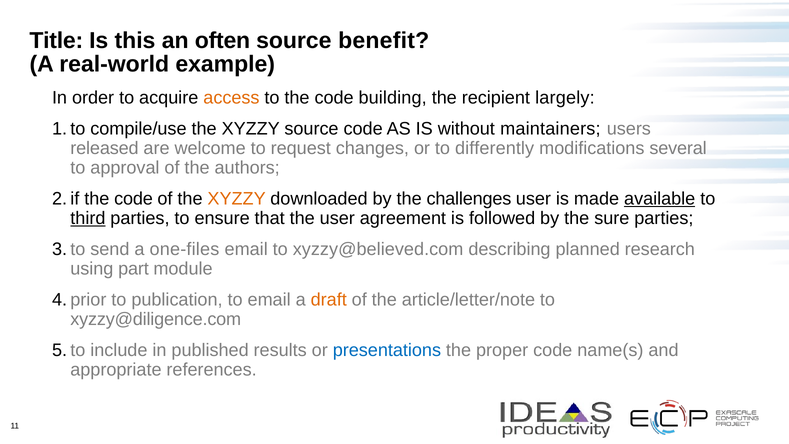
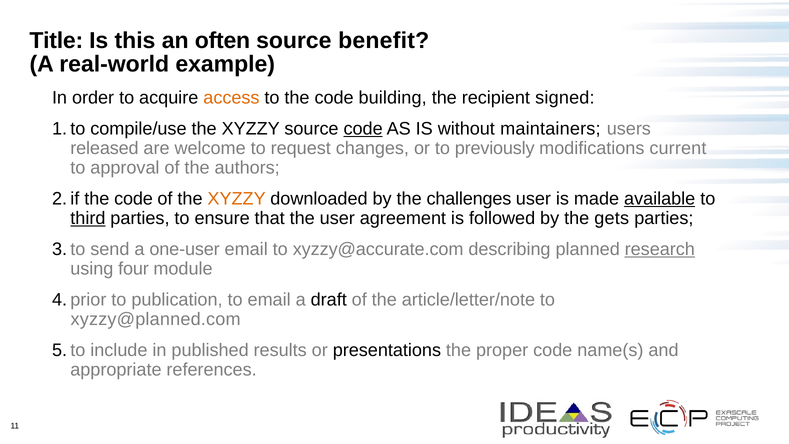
largely: largely -> signed
code at (363, 129) underline: none -> present
differently: differently -> previously
several: several -> current
sure: sure -> gets
one-files: one-files -> one-user
xyzzy@believed.com: xyzzy@believed.com -> xyzzy@accurate.com
research underline: none -> present
part: part -> four
draft colour: orange -> black
xyzzy@diligence.com: xyzzy@diligence.com -> xyzzy@planned.com
presentations colour: blue -> black
